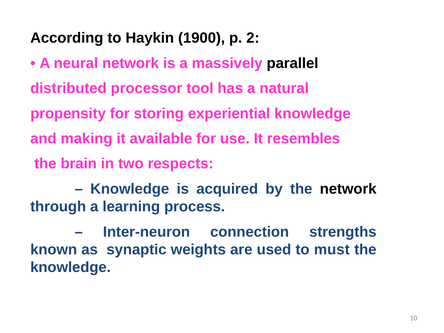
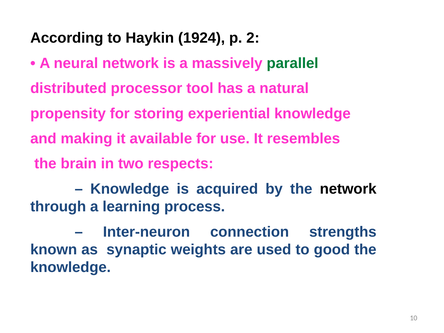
1900: 1900 -> 1924
parallel colour: black -> green
must: must -> good
